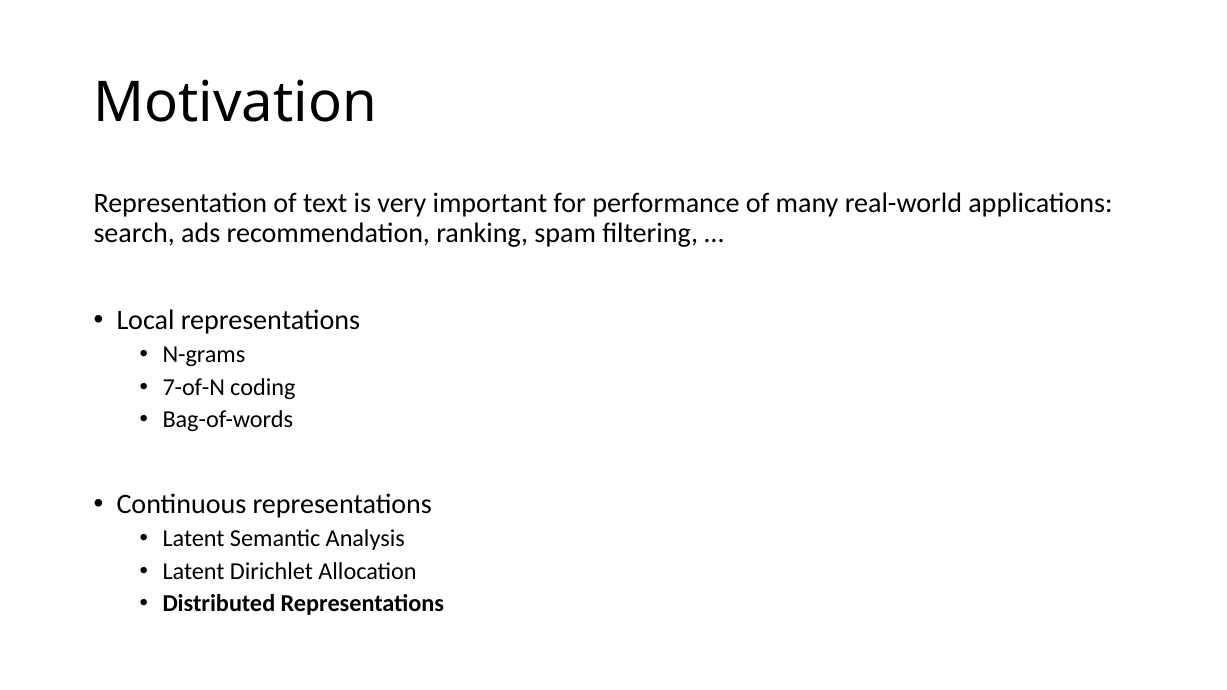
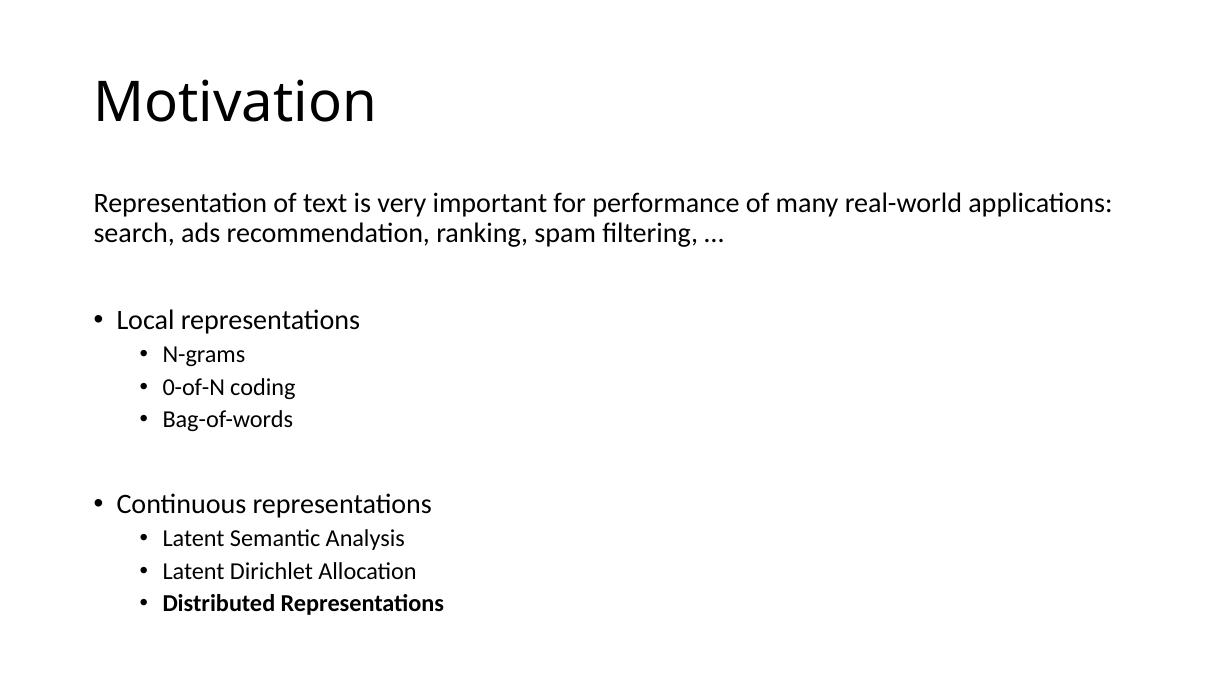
7-of-N: 7-of-N -> 0-of-N
